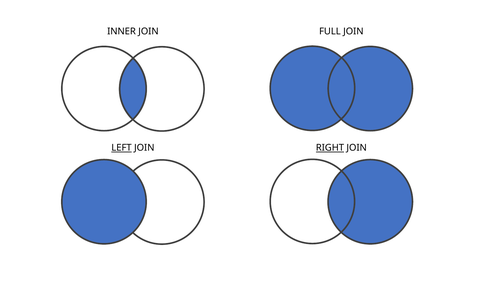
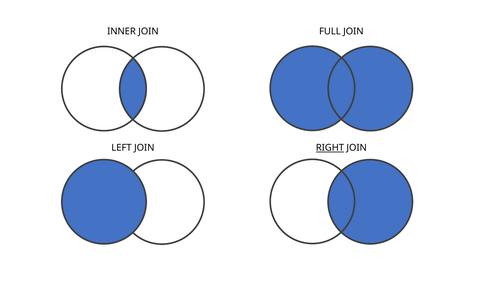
LEFT underline: present -> none
